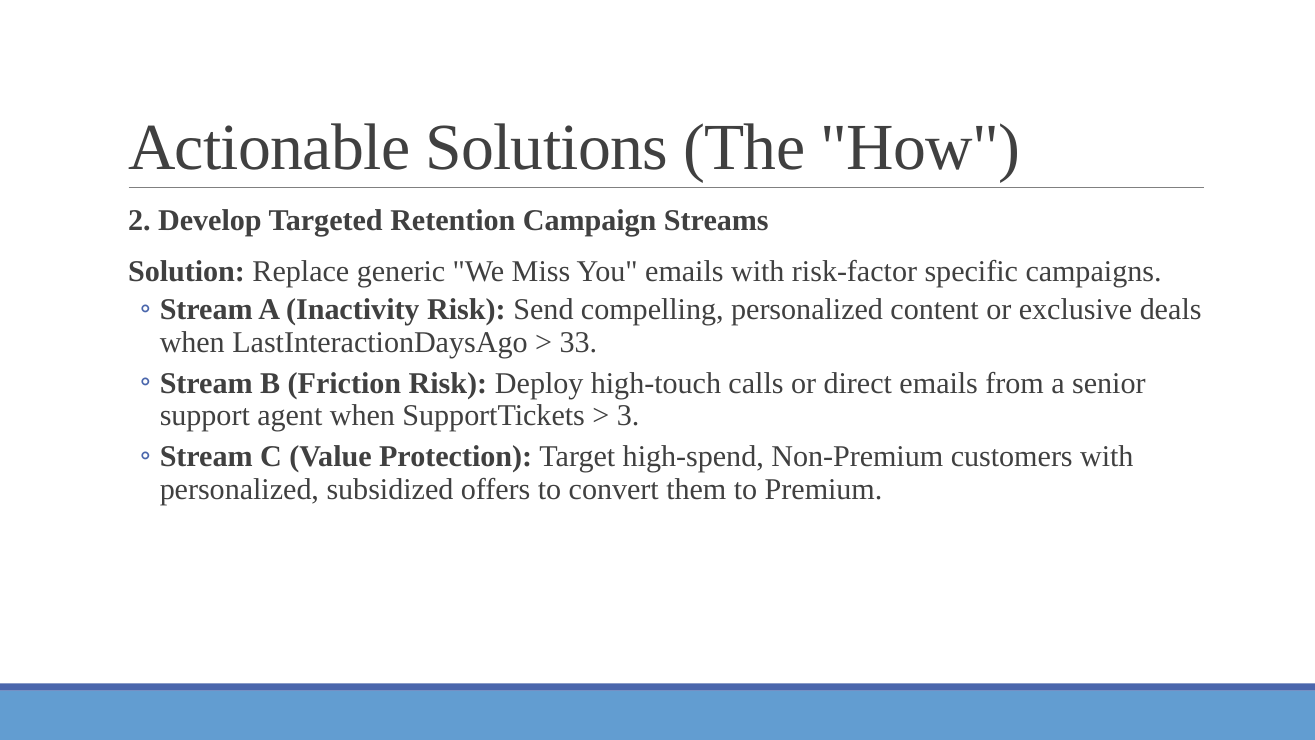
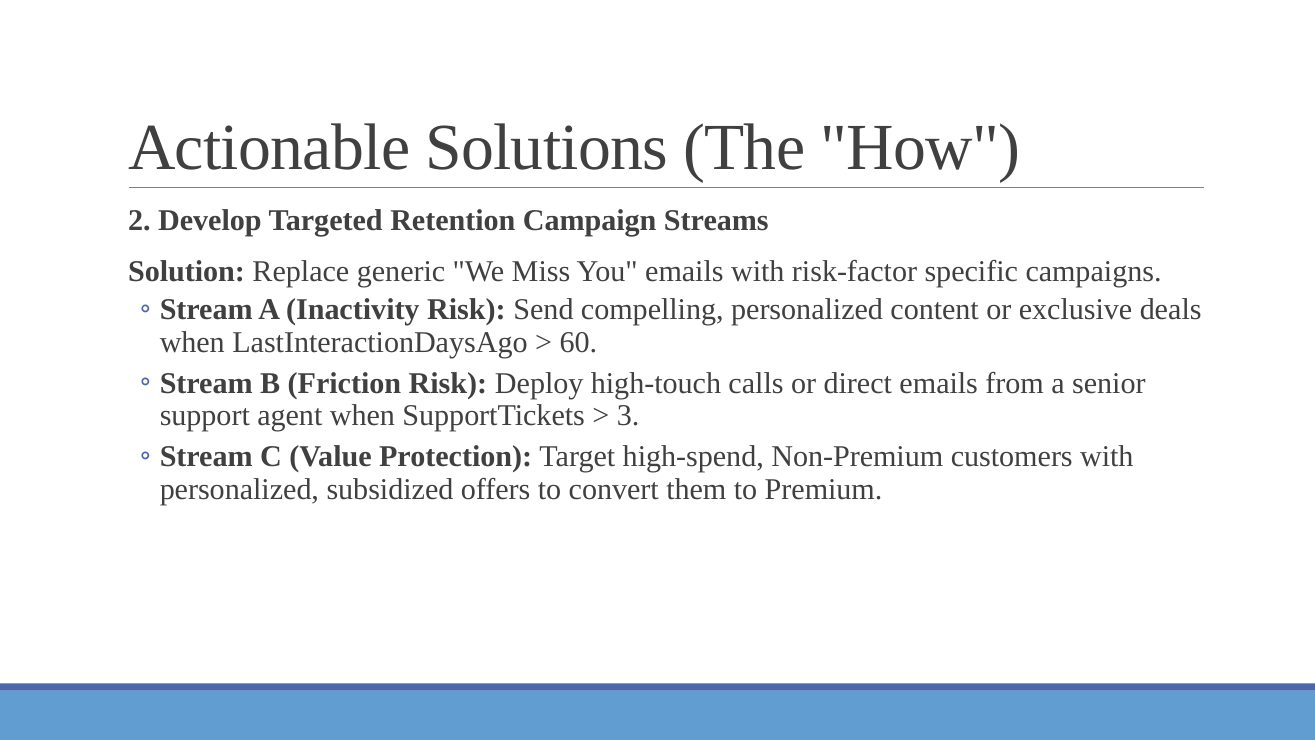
33: 33 -> 60
